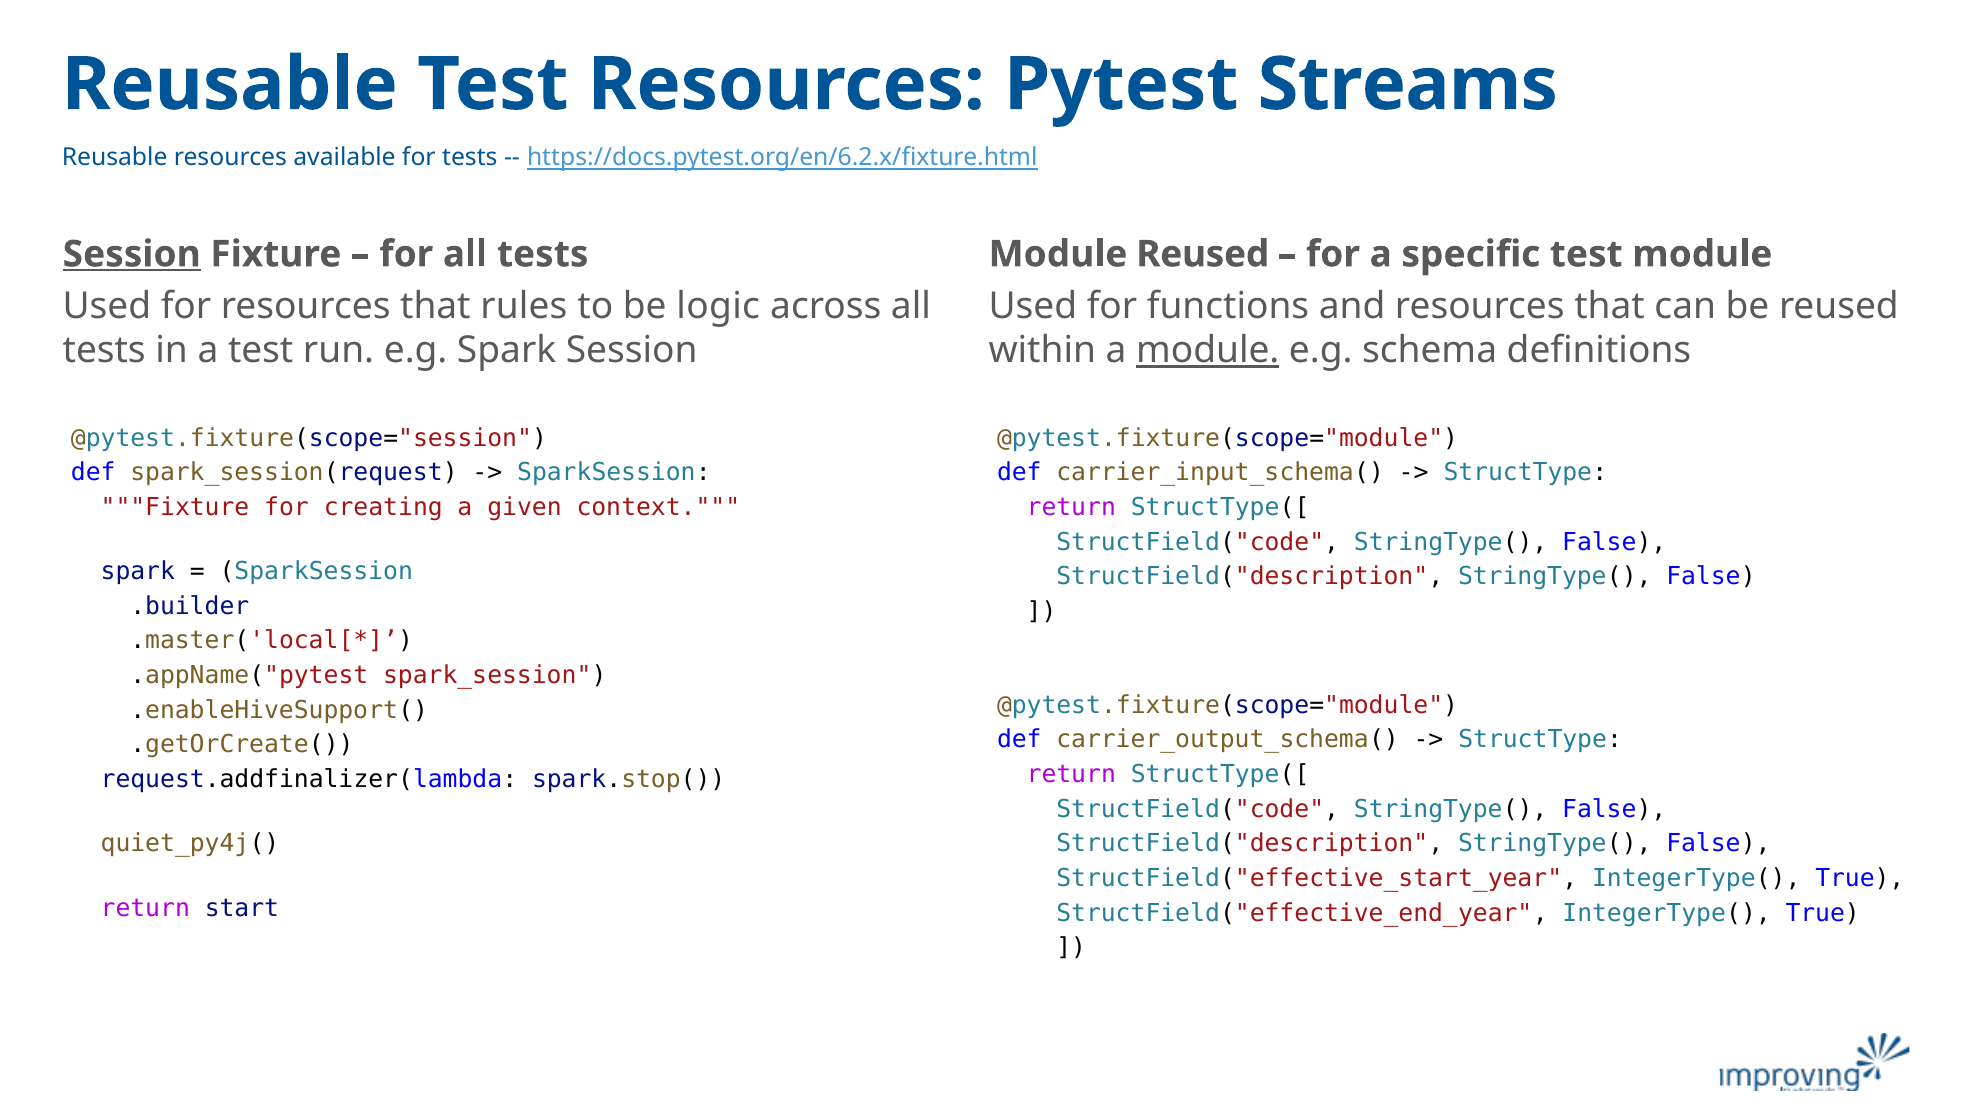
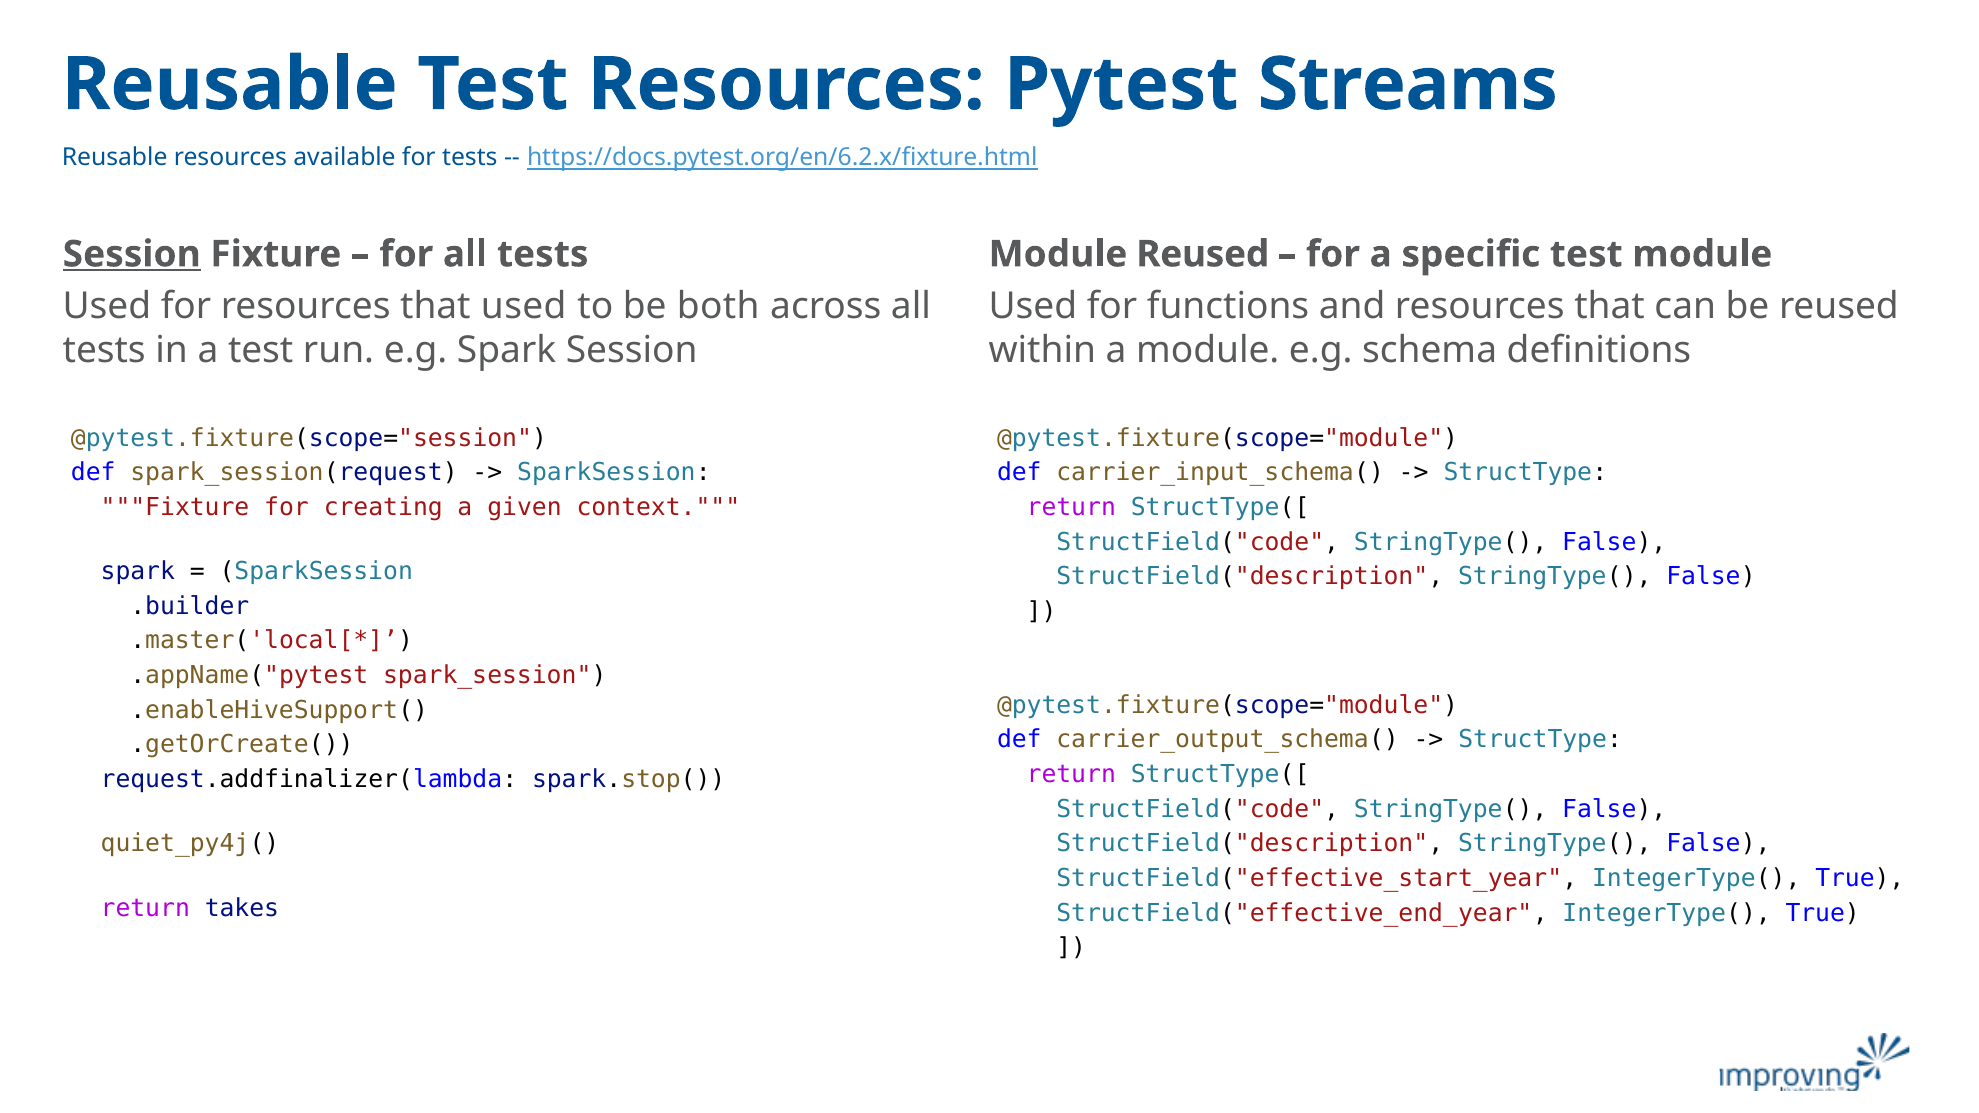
that rules: rules -> used
logic: logic -> both
module at (1208, 351) underline: present -> none
start: start -> takes
